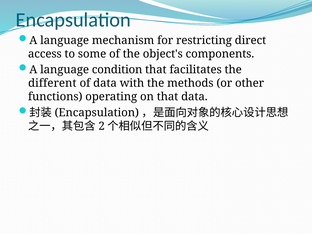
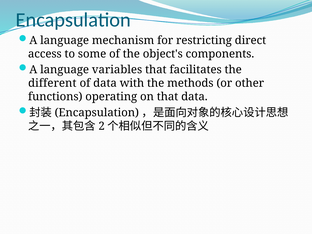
condition: condition -> variables
